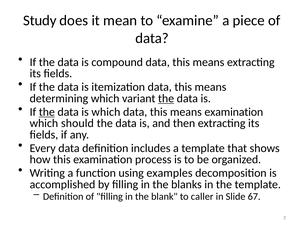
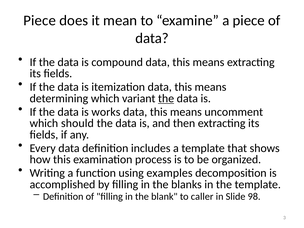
Study at (40, 21): Study -> Piece
the at (47, 112) underline: present -> none
is which: which -> works
means examination: examination -> uncomment
67: 67 -> 98
